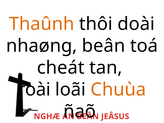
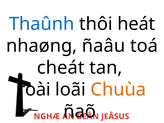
Thaûnh colour: orange -> blue
thôi doài: doài -> heát
nhaøng beân: beân -> ñaâu
